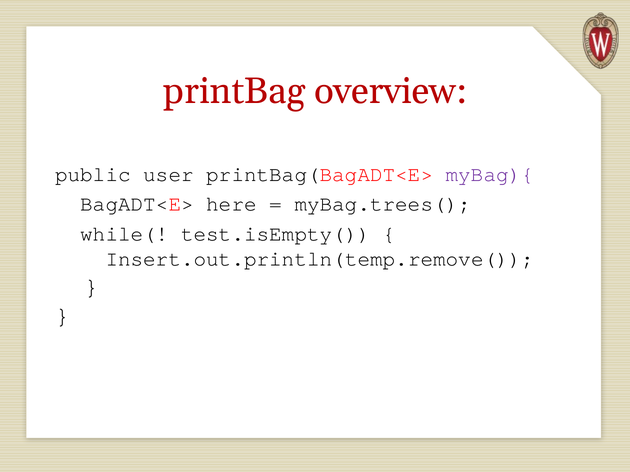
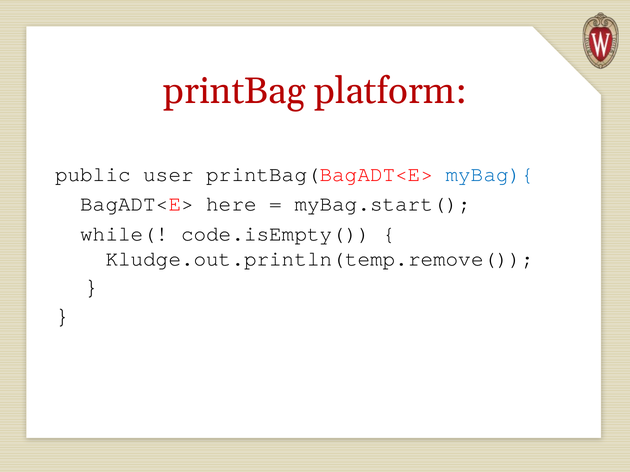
overview: overview -> platform
myBag){ colour: purple -> blue
myBag.trees(: myBag.trees( -> myBag.start(
test.isEmpty(: test.isEmpty( -> code.isEmpty(
Insert.out.println(temp.remove(: Insert.out.println(temp.remove( -> Kludge.out.println(temp.remove(
